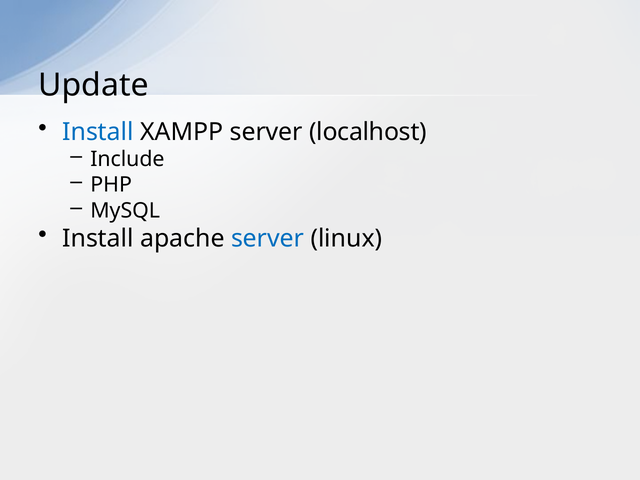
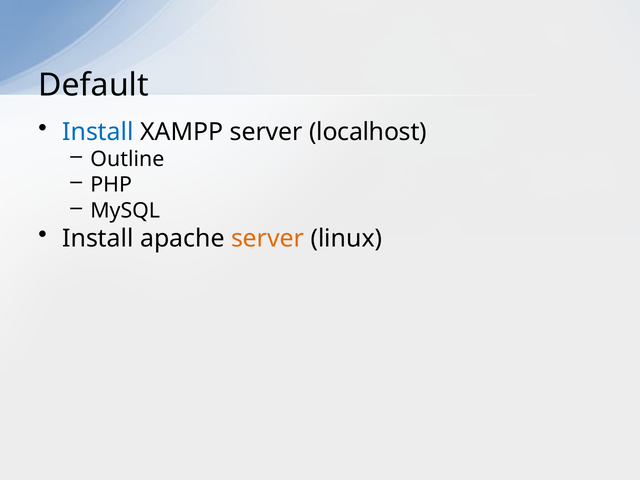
Update: Update -> Default
Include: Include -> Outline
server at (268, 239) colour: blue -> orange
